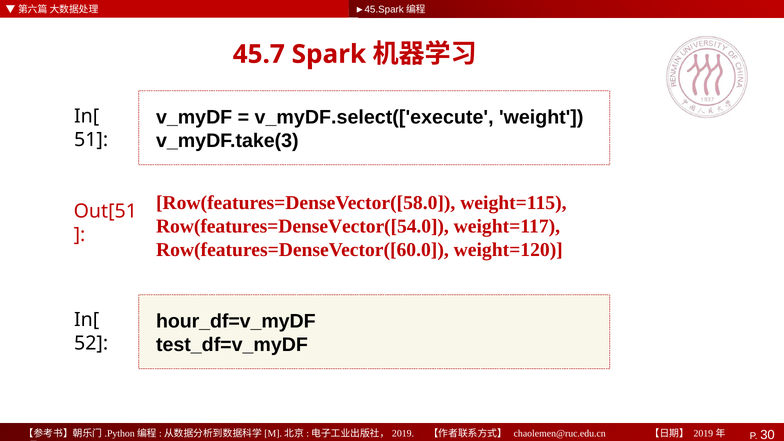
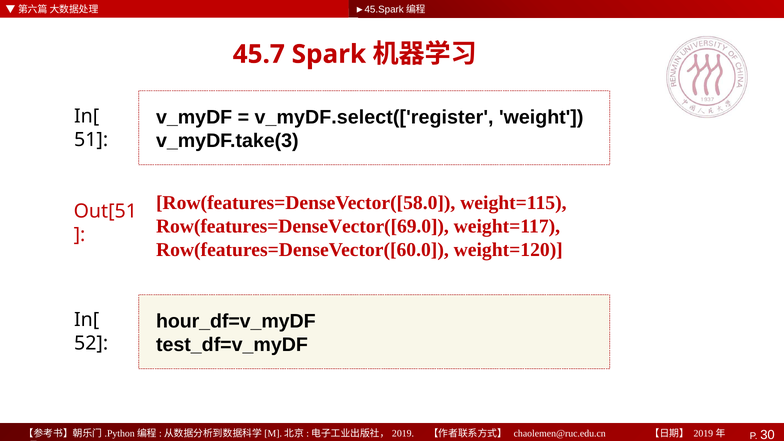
v_myDF.select(['execute: v_myDF.select(['execute -> v_myDF.select(['register
Row(features=DenseVector([54.0: Row(features=DenseVector([54.0 -> Row(features=DenseVector([69.0
